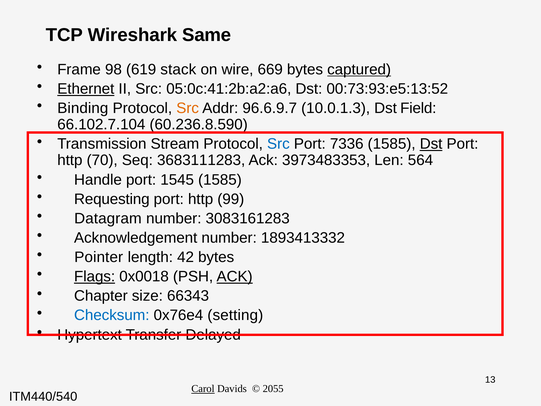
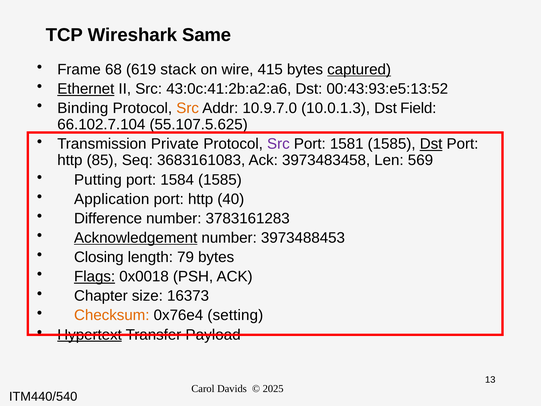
98: 98 -> 68
669: 669 -> 415
05:0c:41:2b:a2:a6: 05:0c:41:2b:a2:a6 -> 43:0c:41:2b:a2:a6
00:73:93:e5:13:52: 00:73:93:e5:13:52 -> 00:43:93:e5:13:52
96.6.9.7: 96.6.9.7 -> 10.9.7.0
60.236.8.590: 60.236.8.590 -> 55.107.5.625
Stream: Stream -> Private
Src at (278, 144) colour: blue -> purple
7336: 7336 -> 1581
70: 70 -> 85
3683111283: 3683111283 -> 3683161083
3973483353: 3973483353 -> 3973483458
564: 564 -> 569
Handle: Handle -> Putting
1545: 1545 -> 1584
Requesting: Requesting -> Application
99: 99 -> 40
Datagram: Datagram -> Difference
3083161283: 3083161283 -> 3783161283
Acknowledgement underline: none -> present
1893413332: 1893413332 -> 3973488453
Pointer: Pointer -> Closing
42: 42 -> 79
ACK at (235, 277) underline: present -> none
66343: 66343 -> 16373
Checksum colour: blue -> orange
Hypertext underline: none -> present
Delayed: Delayed -> Payload
Carol underline: present -> none
2055: 2055 -> 2025
